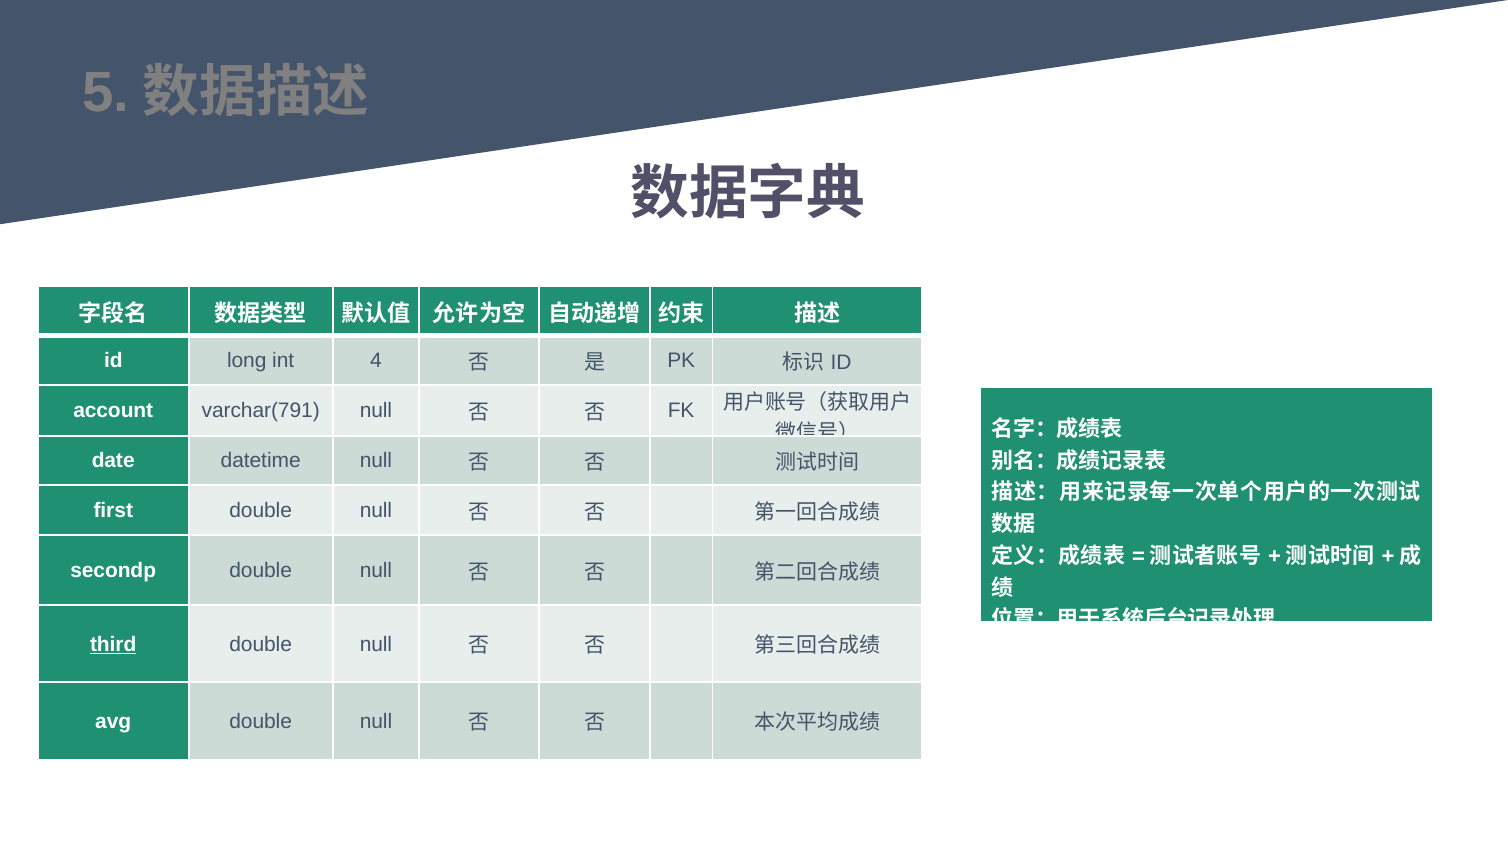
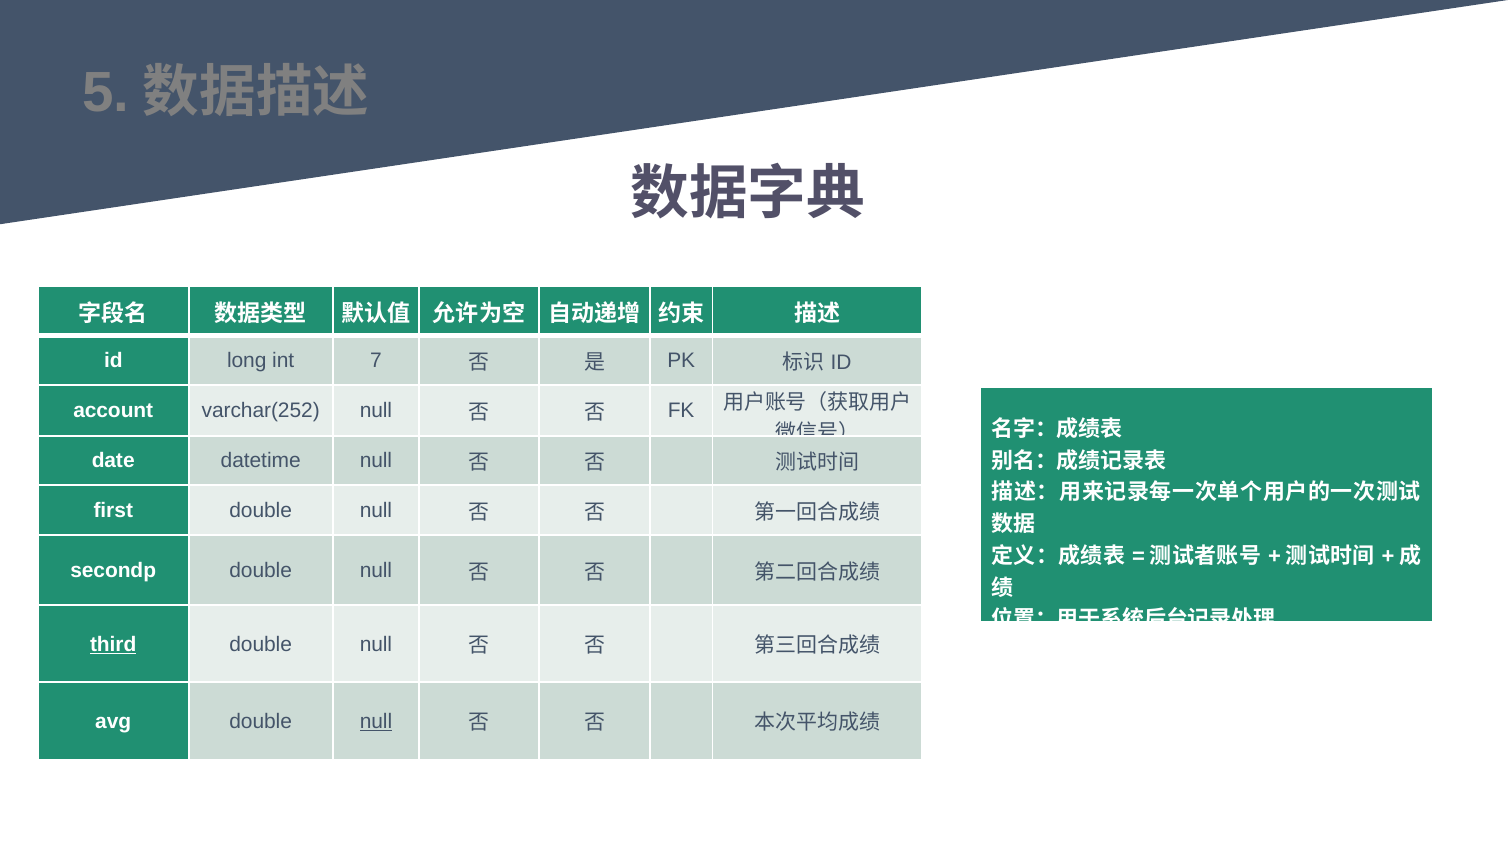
4: 4 -> 7
varchar(791: varchar(791 -> varchar(252
null at (376, 721) underline: none -> present
